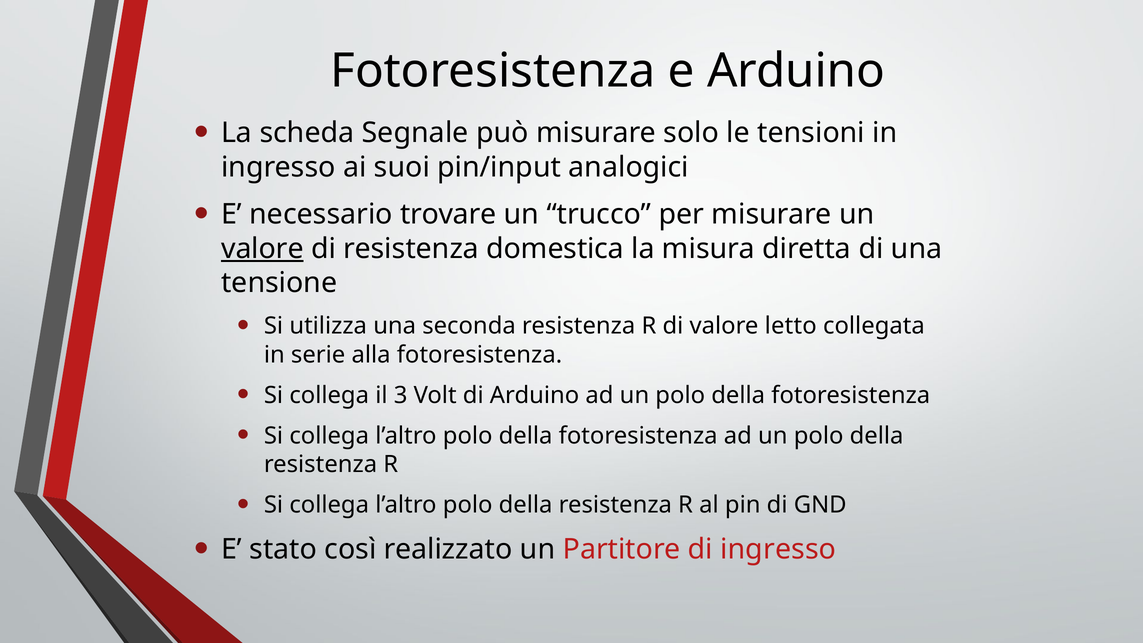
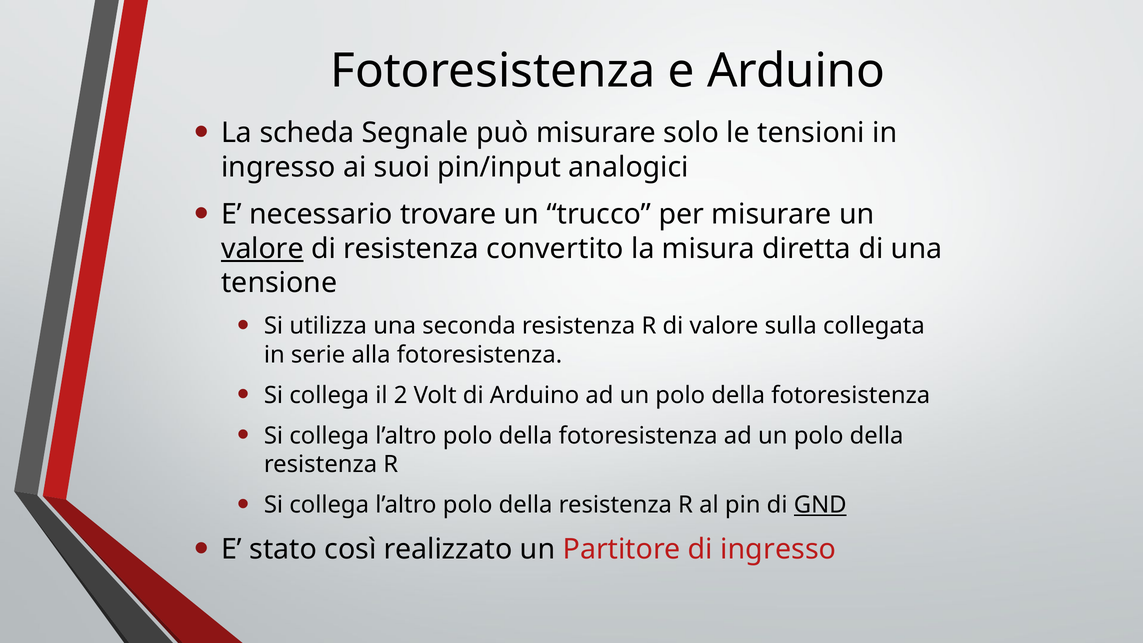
domestica: domestica -> convertito
letto: letto -> sulla
3: 3 -> 2
GND underline: none -> present
